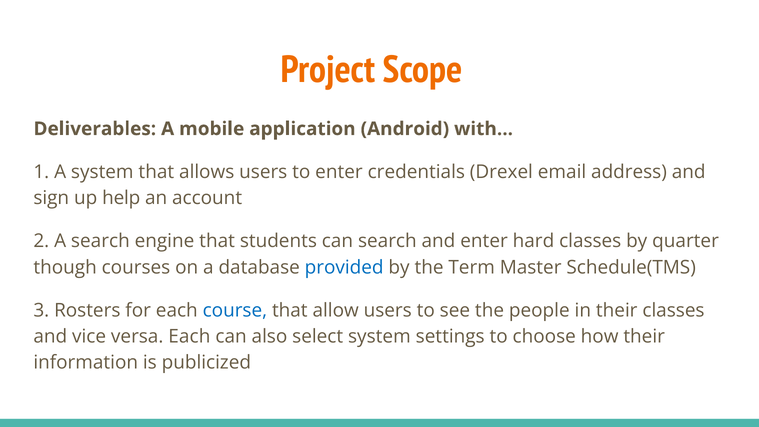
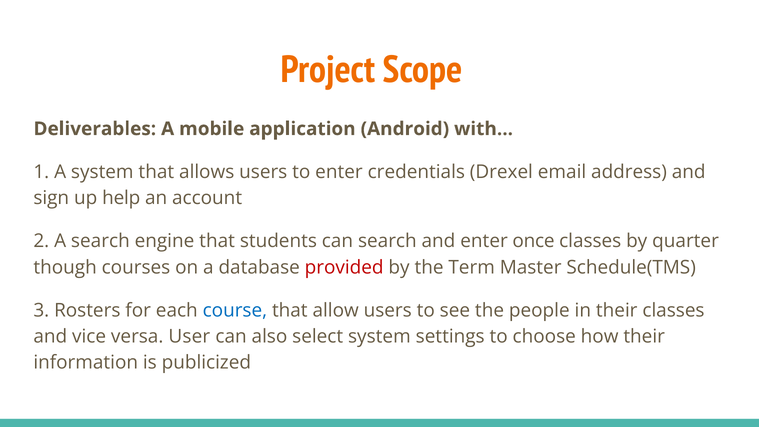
hard: hard -> once
provided colour: blue -> red
versa Each: Each -> User
